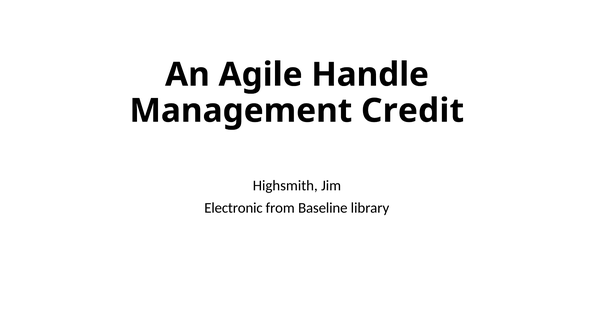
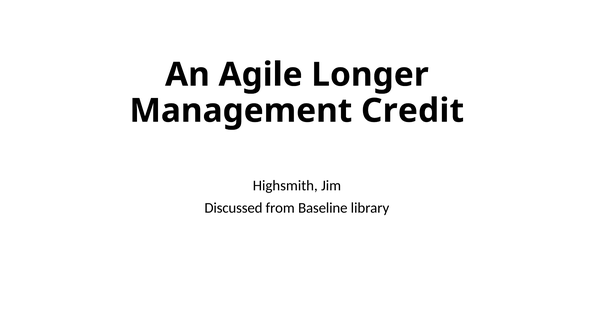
Handle: Handle -> Longer
Electronic: Electronic -> Discussed
